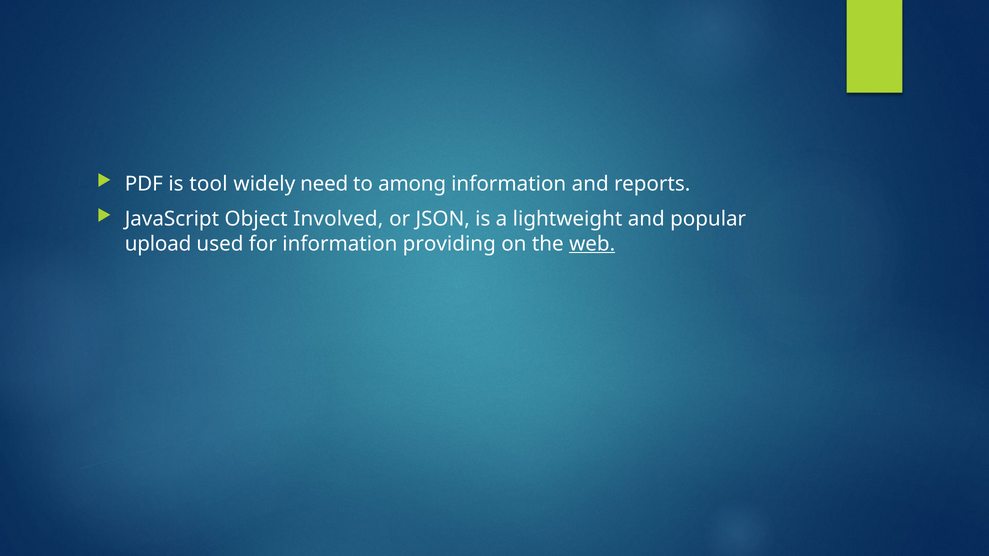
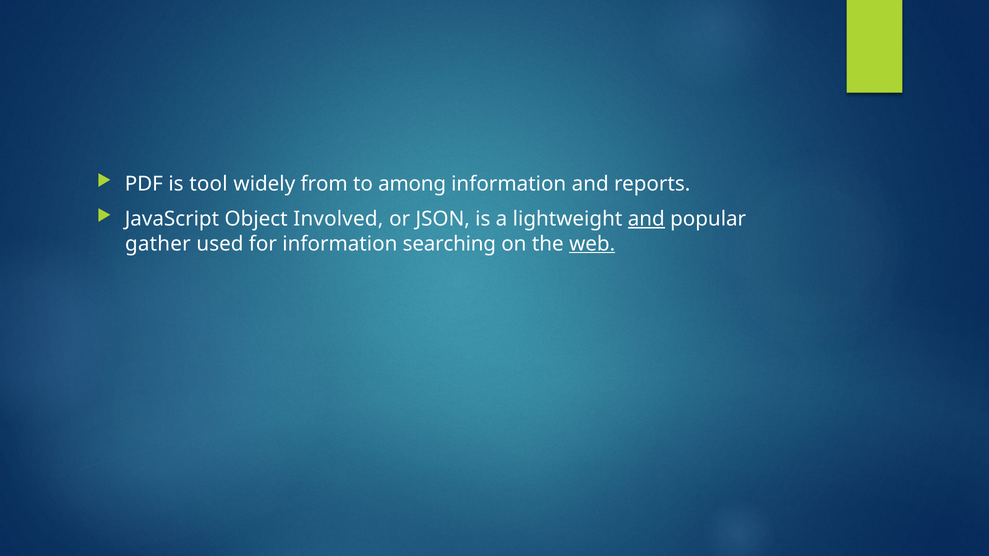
need: need -> from
and at (646, 219) underline: none -> present
upload: upload -> gather
providing: providing -> searching
